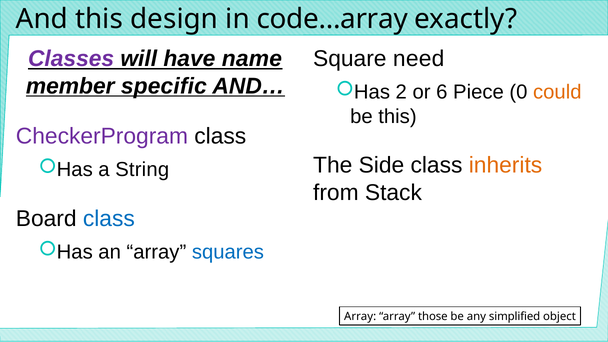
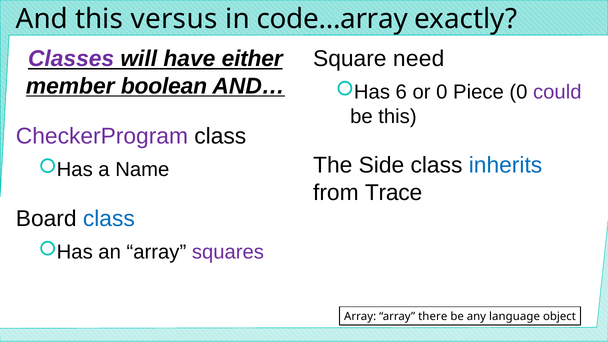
design: design -> versus
name: name -> either
specific: specific -> boolean
2: 2 -> 6
or 6: 6 -> 0
could colour: orange -> purple
inherits colour: orange -> blue
String: String -> Name
Stack: Stack -> Trace
squares colour: blue -> purple
those: those -> there
simplified: simplified -> language
